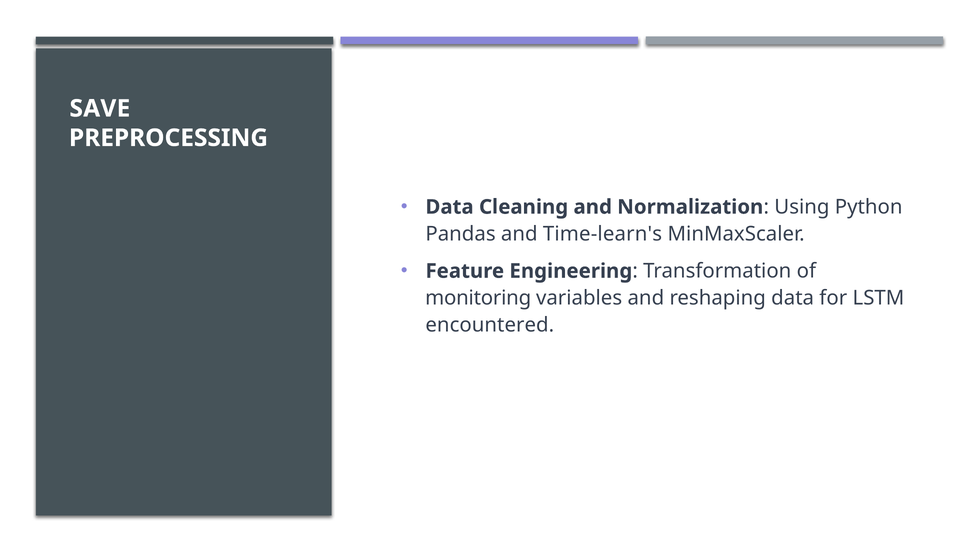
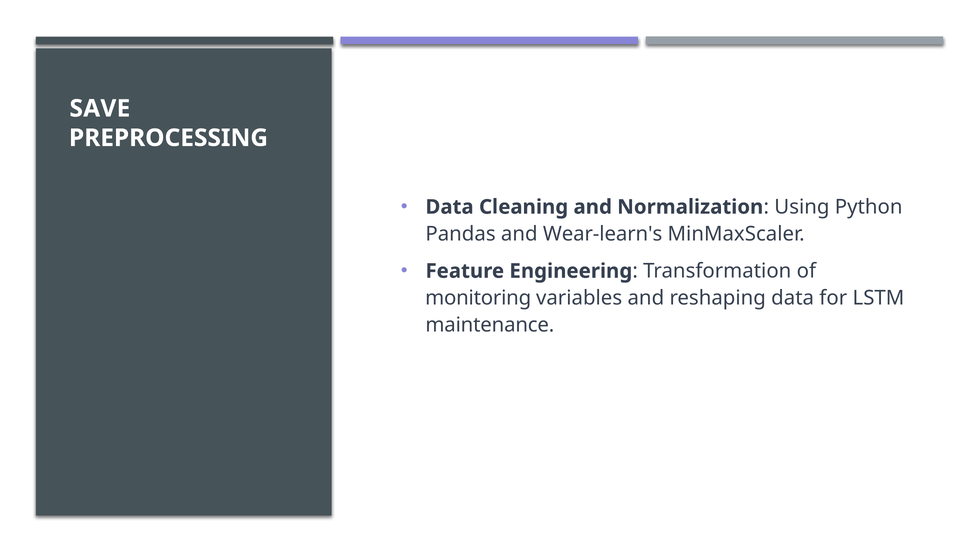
Time-learn's: Time-learn's -> Wear-learn's
encountered: encountered -> maintenance
